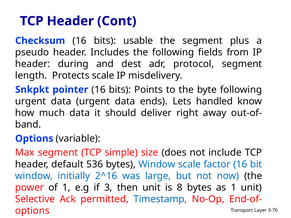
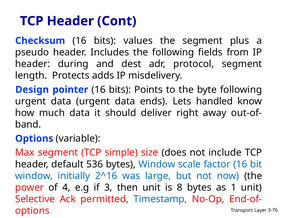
usable: usable -> values
Protects scale: scale -> adds
Snkpkt: Snkpkt -> Design
of 1: 1 -> 4
